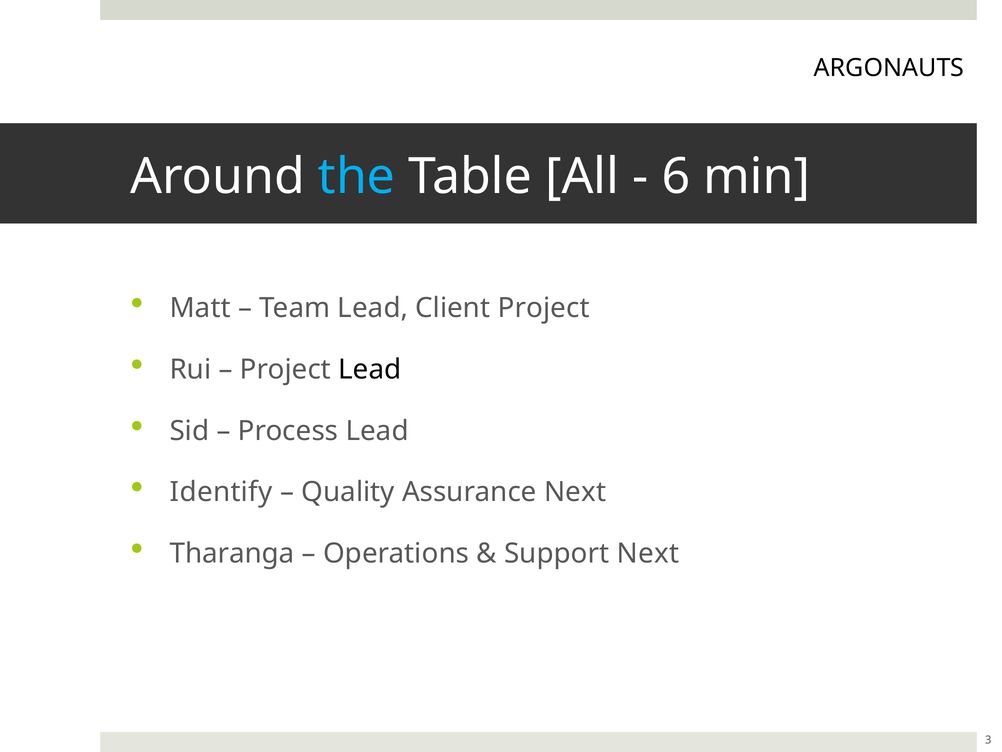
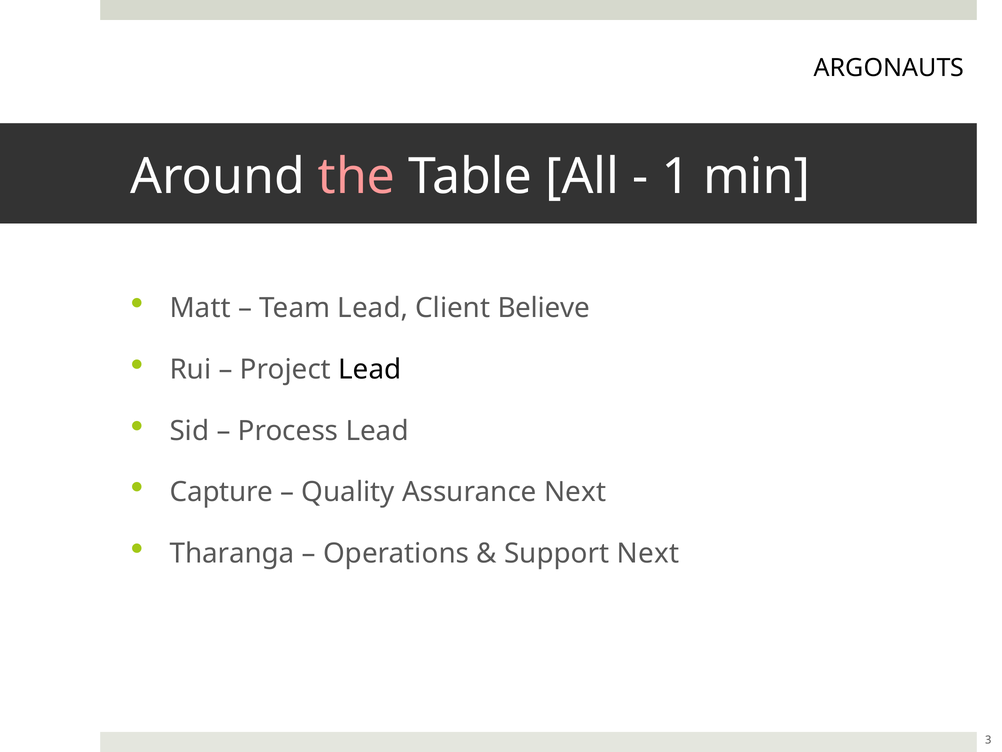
the colour: light blue -> pink
6: 6 -> 1
Client Project: Project -> Believe
Identify: Identify -> Capture
